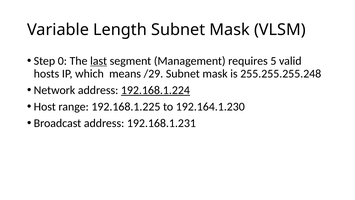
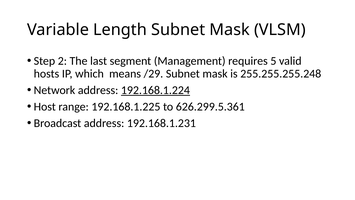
0: 0 -> 2
last underline: present -> none
192.164.1.230: 192.164.1.230 -> 626.299.5.361
